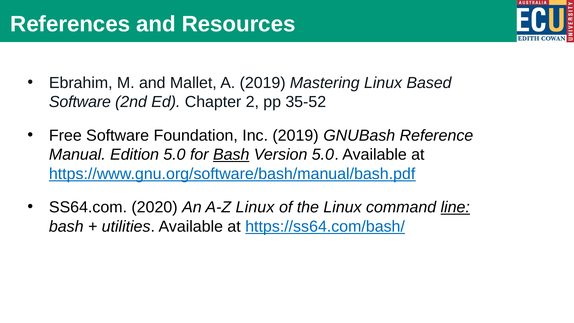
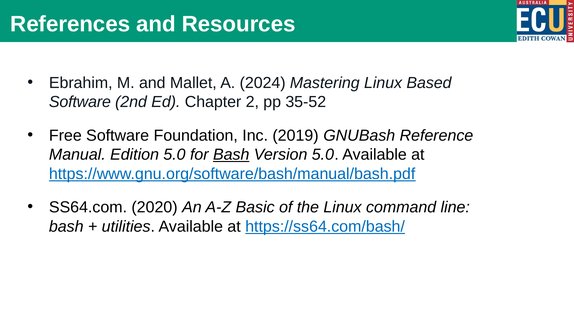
A 2019: 2019 -> 2024
A-Z Linux: Linux -> Basic
line underline: present -> none
